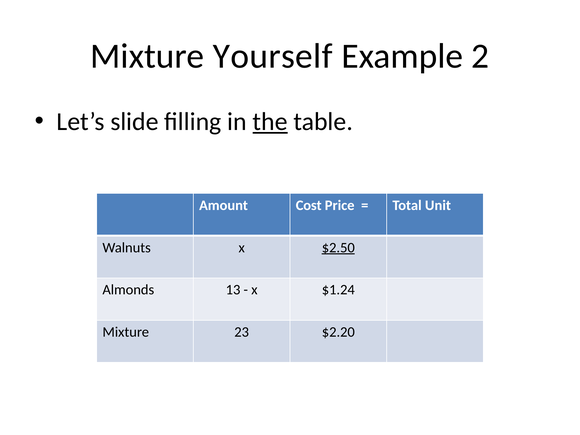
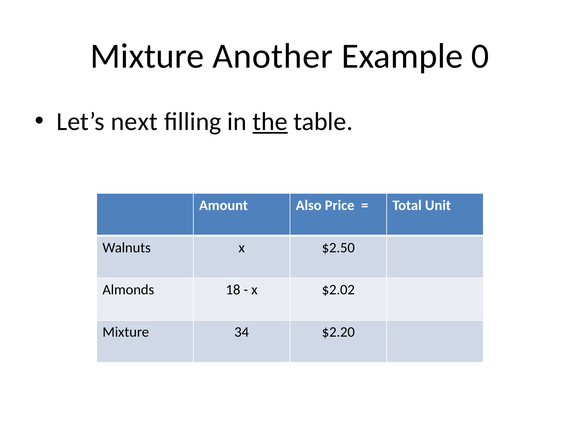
Yourself: Yourself -> Another
2: 2 -> 0
slide: slide -> next
Cost: Cost -> Also
$2.50 underline: present -> none
13: 13 -> 18
$1.24: $1.24 -> $2.02
23: 23 -> 34
